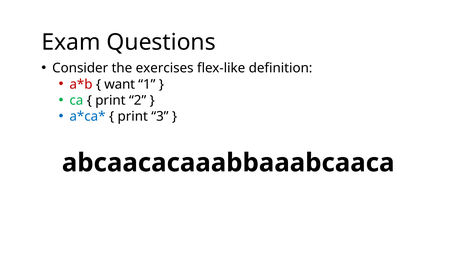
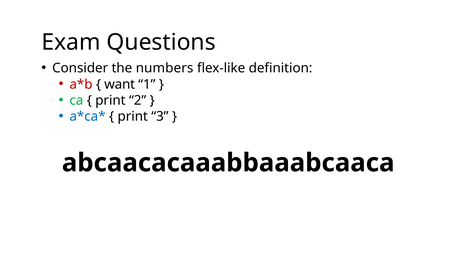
exercises: exercises -> numbers
